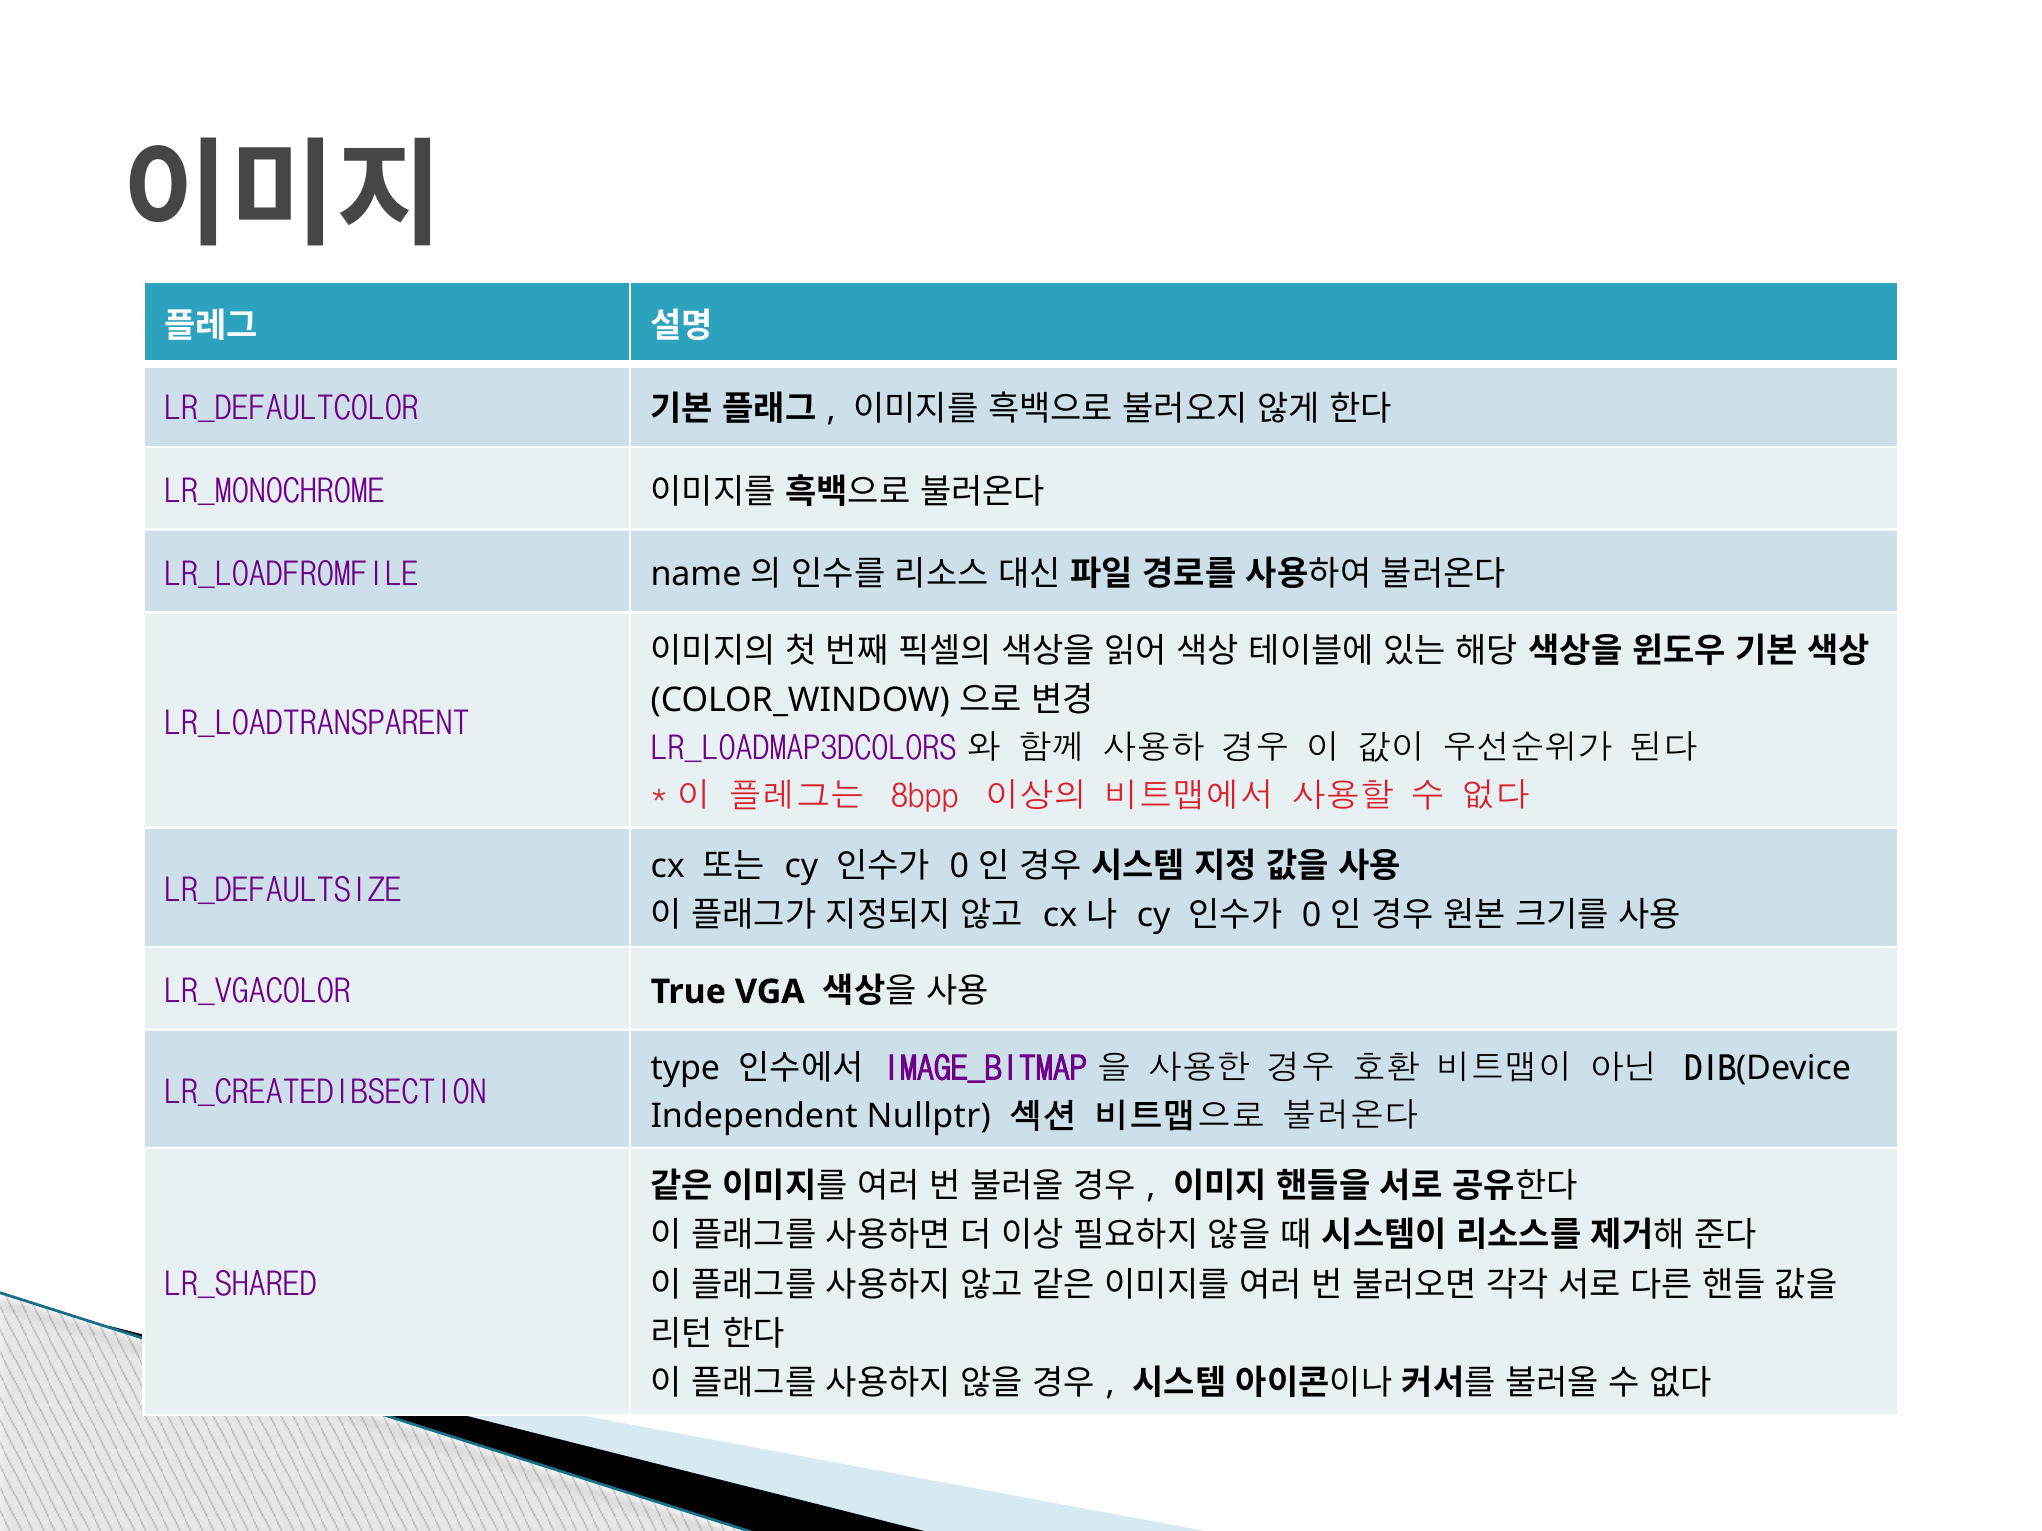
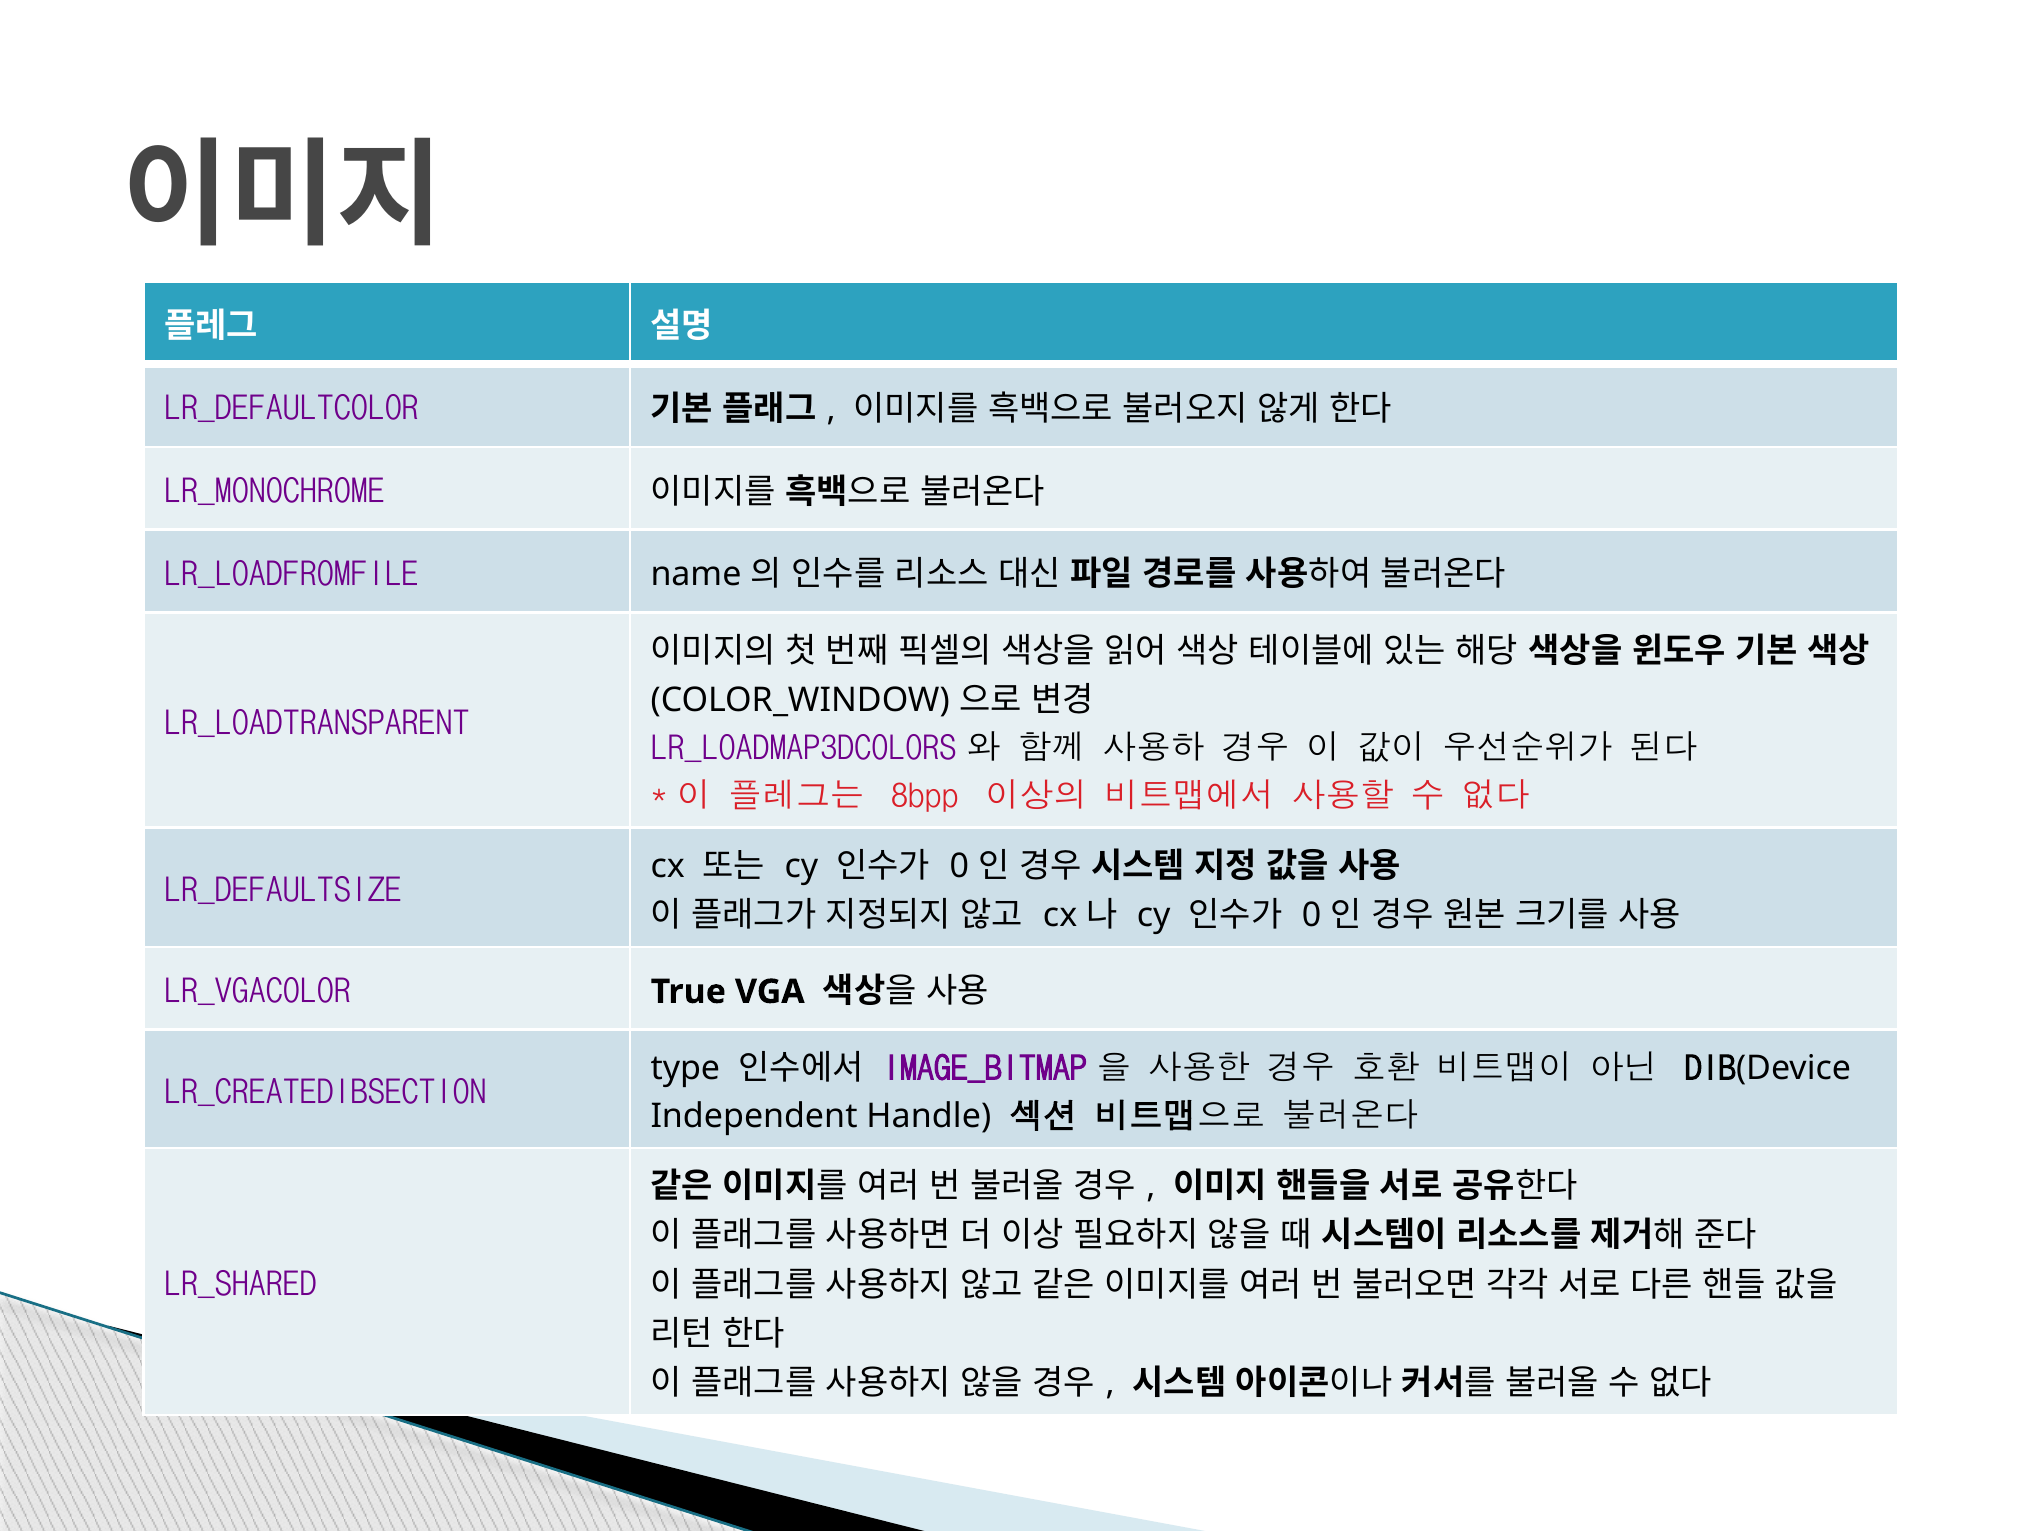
Nullptr: Nullptr -> Handle
